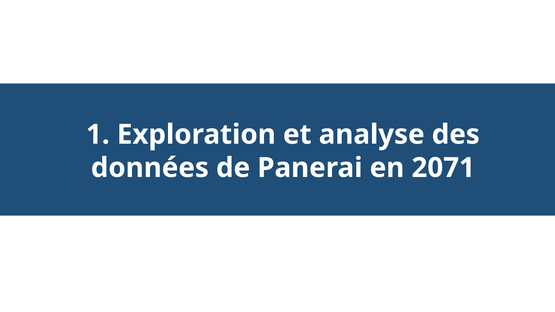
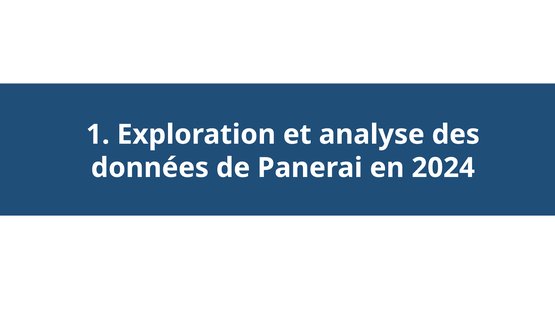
2071: 2071 -> 2024
